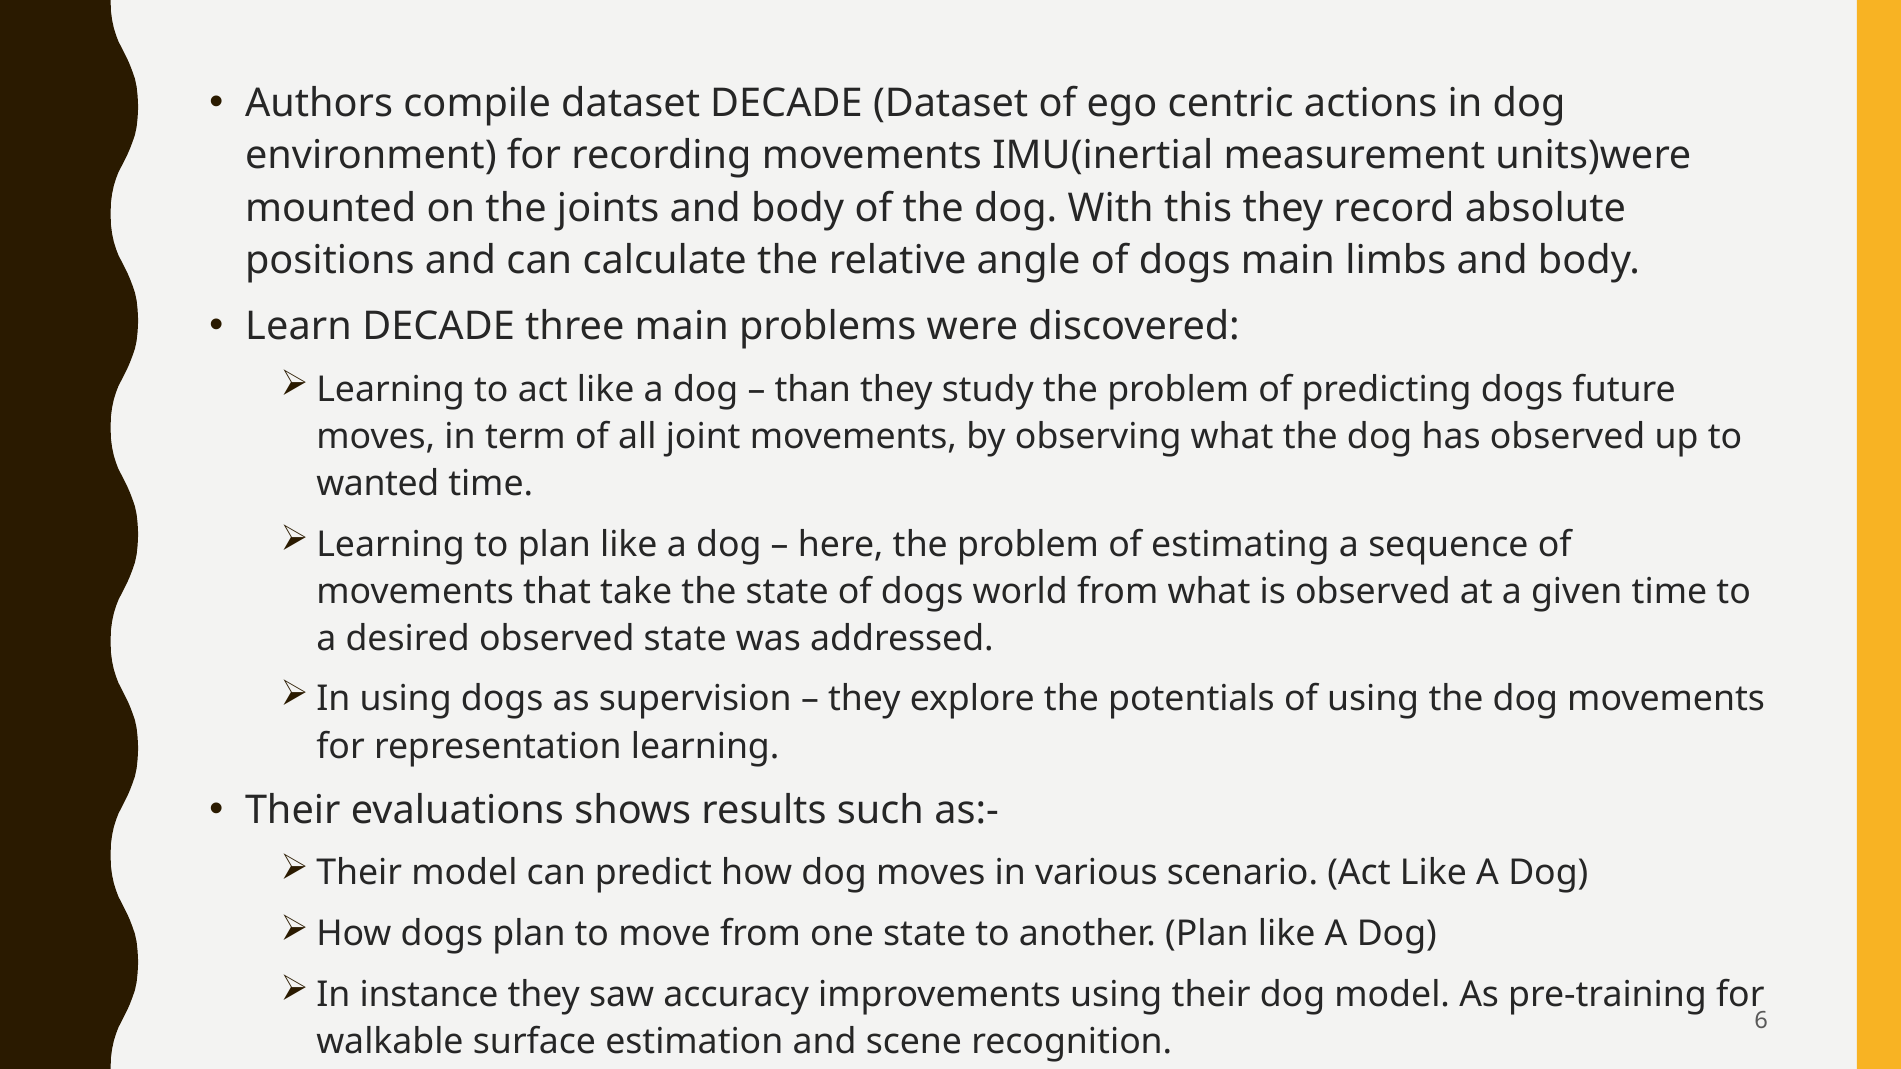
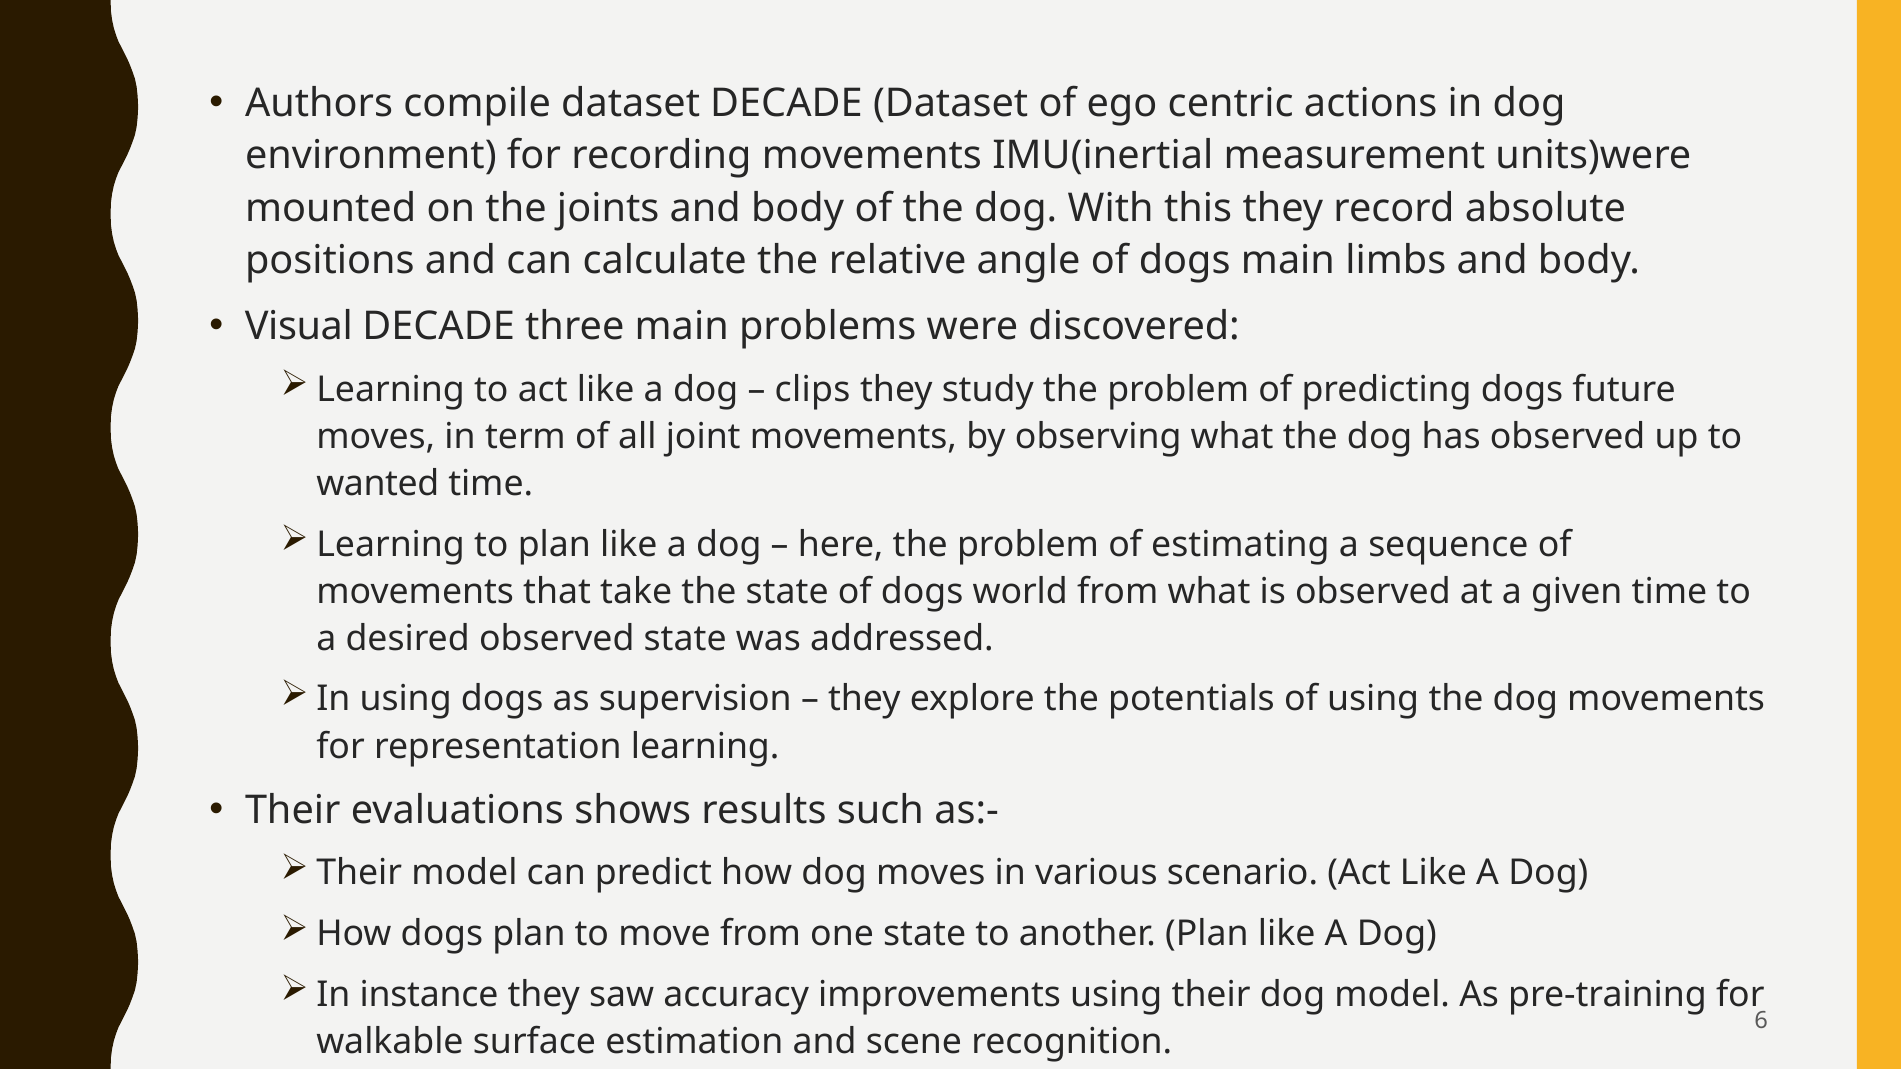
Learn: Learn -> Visual
than: than -> clips
